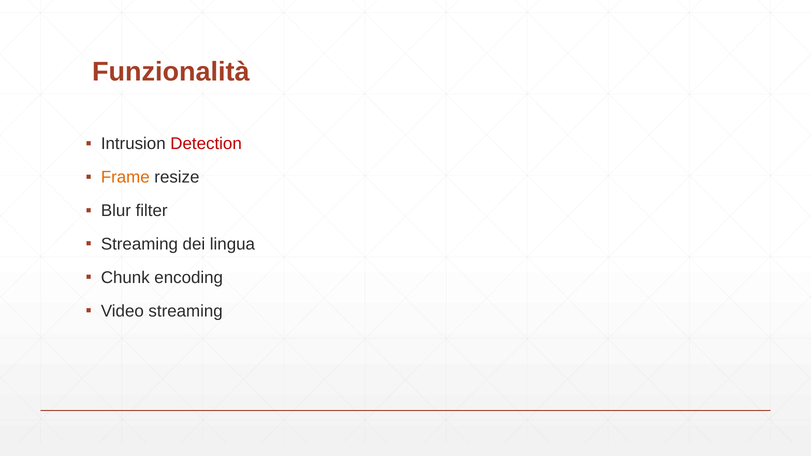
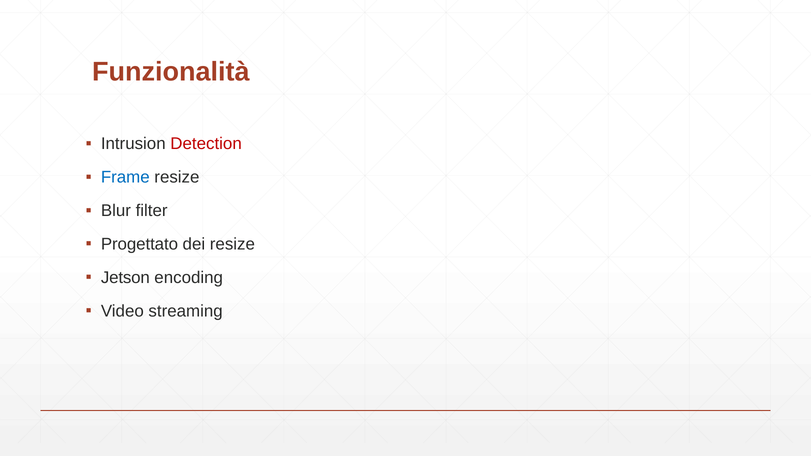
Frame colour: orange -> blue
Streaming at (139, 244): Streaming -> Progettato
dei lingua: lingua -> resize
Chunk: Chunk -> Jetson
